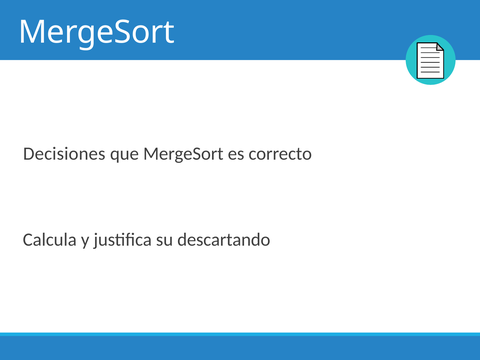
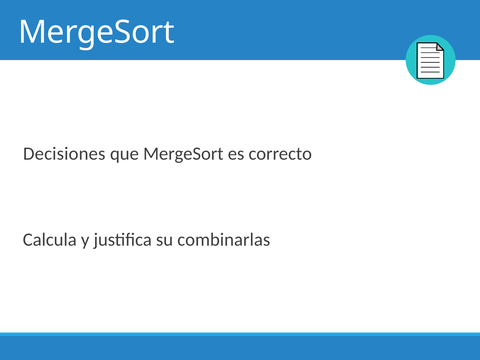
descartando: descartando -> combinarlas
